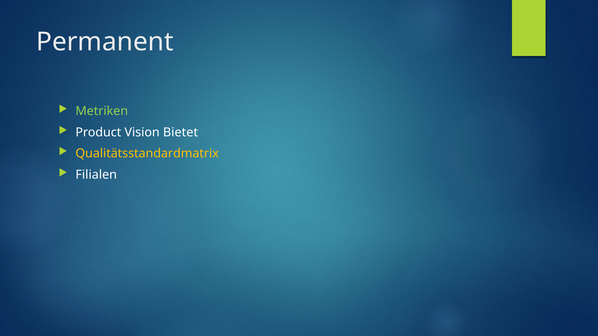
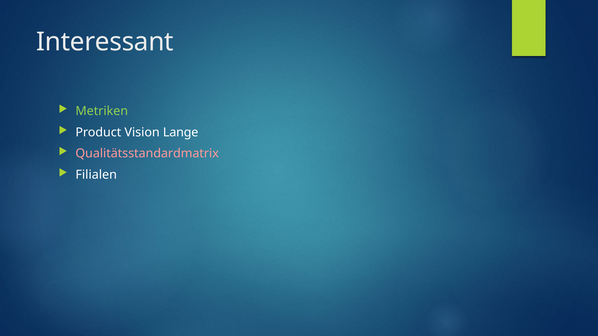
Permanent: Permanent -> Interessant
Bietet: Bietet -> Lange
Qualitätsstandardmatrix colour: yellow -> pink
